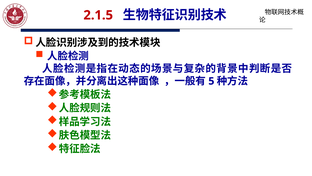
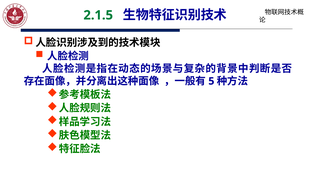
2.1.5 colour: red -> green
